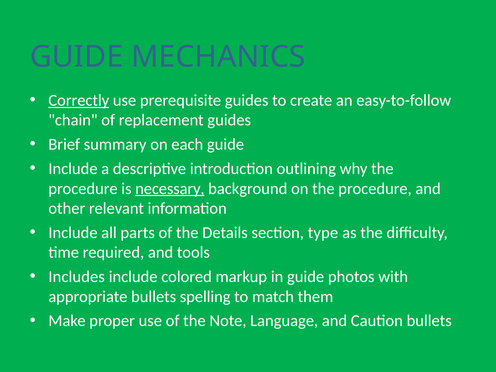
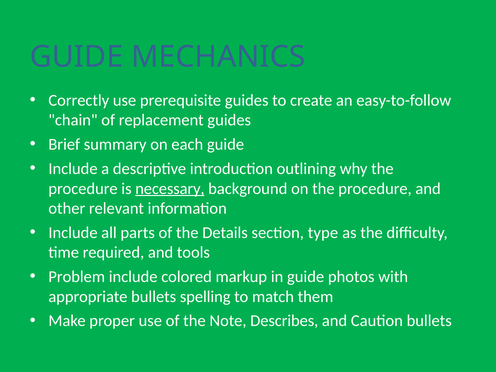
Correctly underline: present -> none
Includes: Includes -> Problem
Language: Language -> Describes
